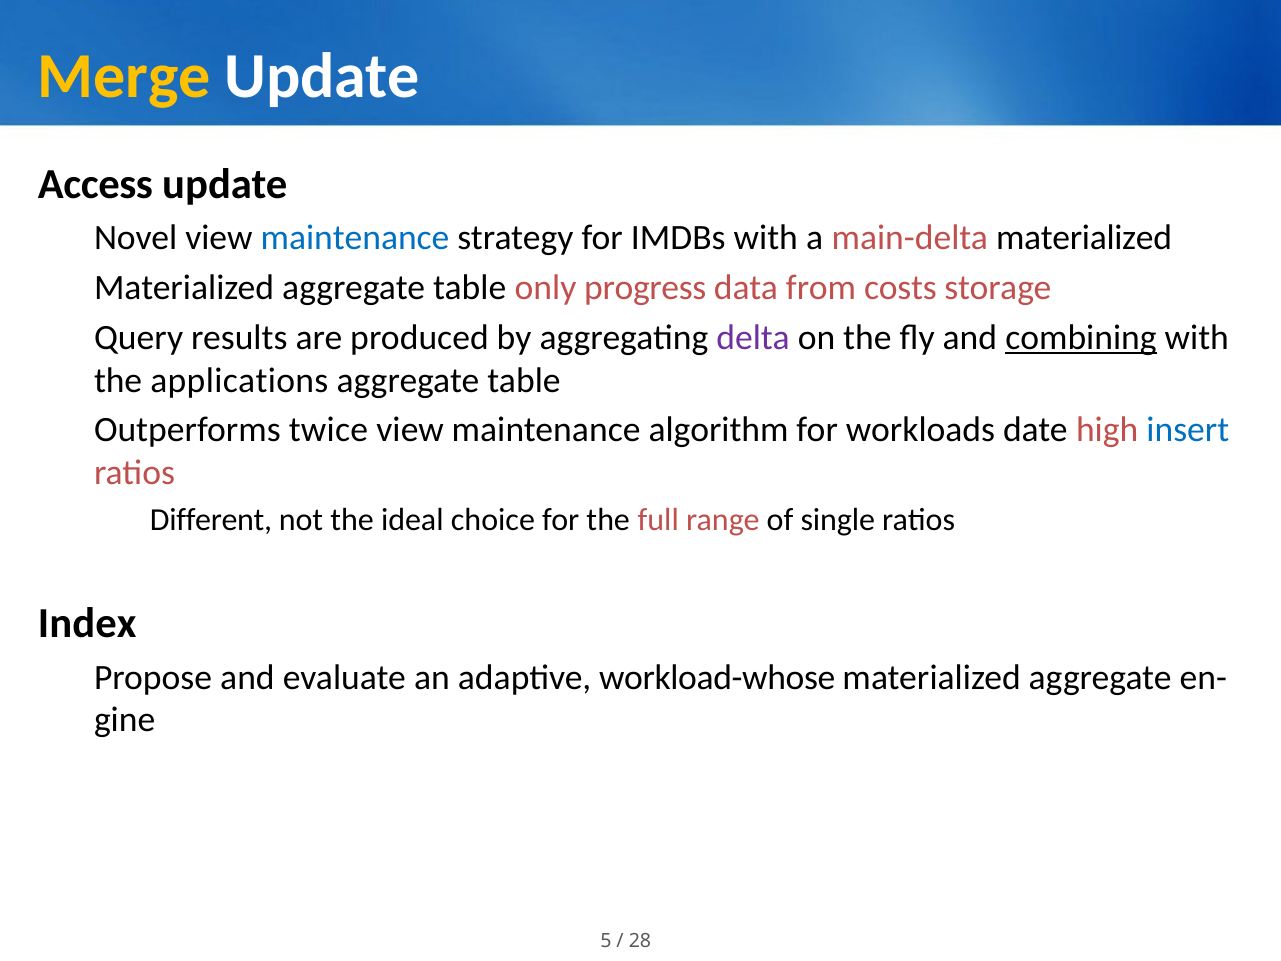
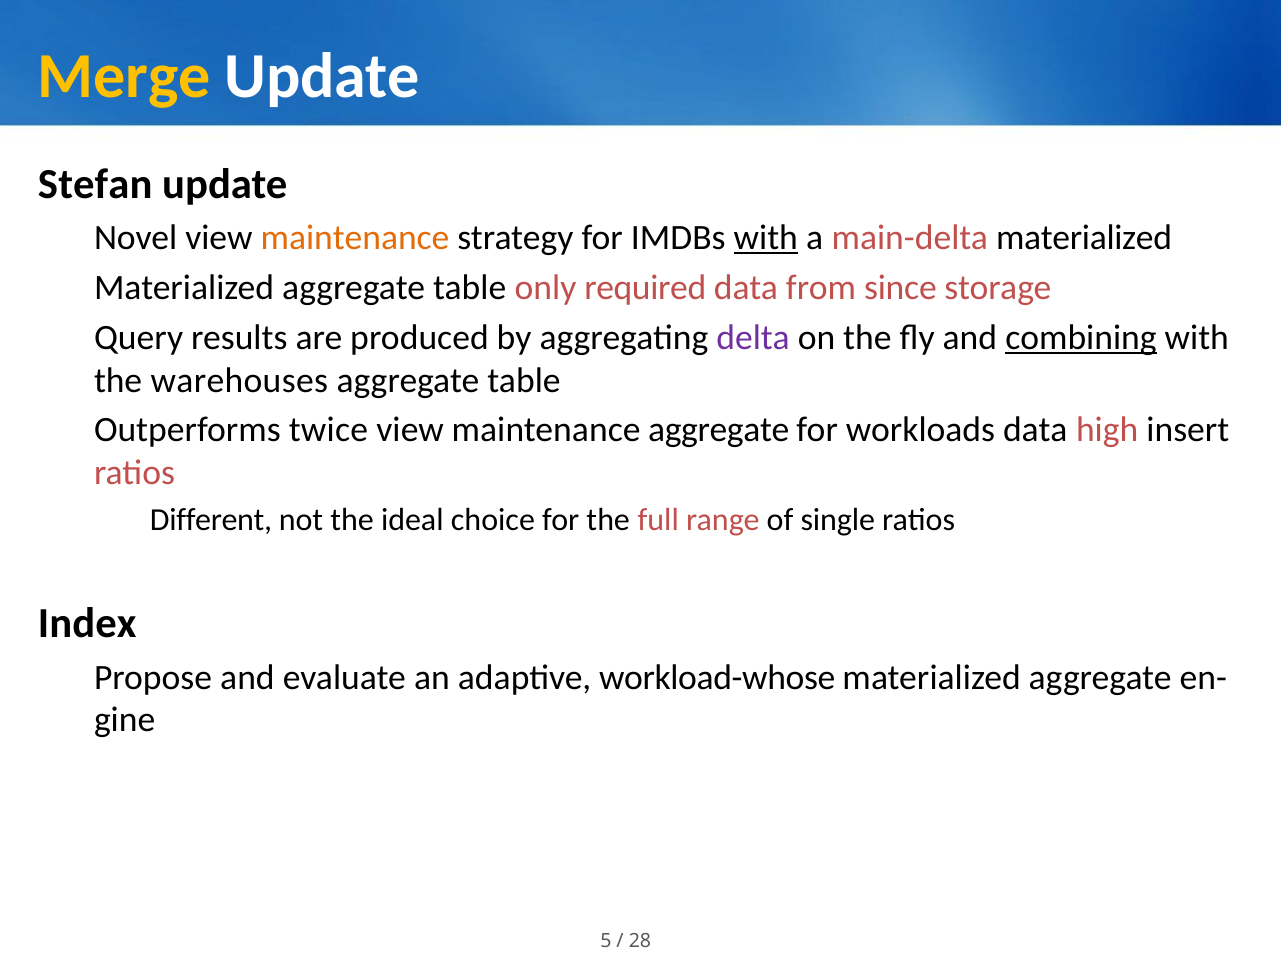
Access: Access -> Stefan
maintenance at (355, 238) colour: blue -> orange
with at (766, 238) underline: none -> present
progress: progress -> required
costs: costs -> since
applications: applications -> warehouses
maintenance algorithm: algorithm -> aggregate
workloads date: date -> data
insert colour: blue -> black
